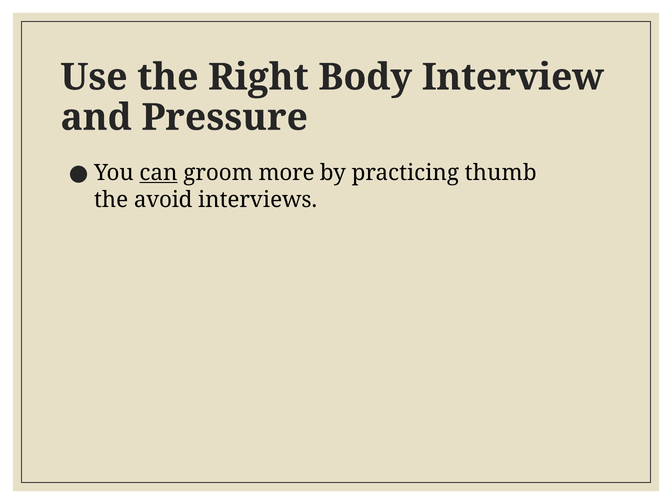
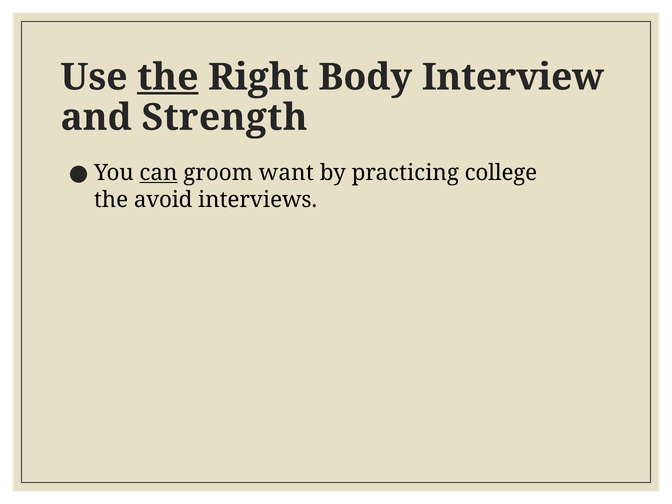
the at (168, 77) underline: none -> present
Pressure: Pressure -> Strength
more: more -> want
thumb: thumb -> college
